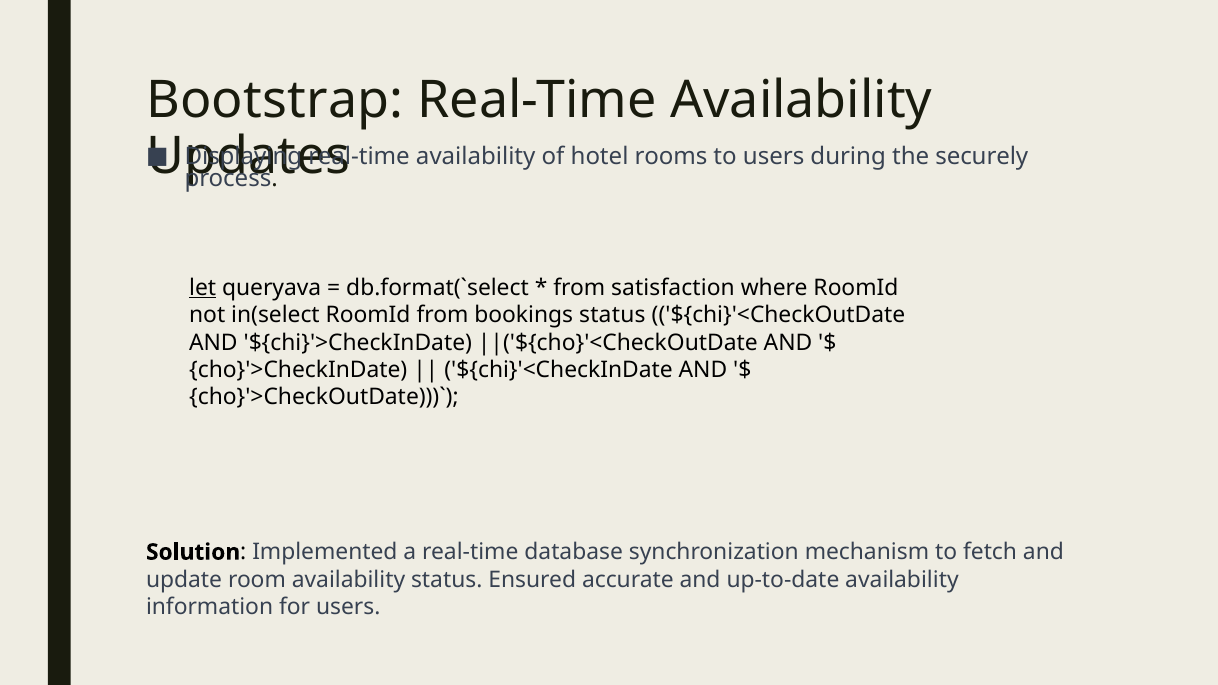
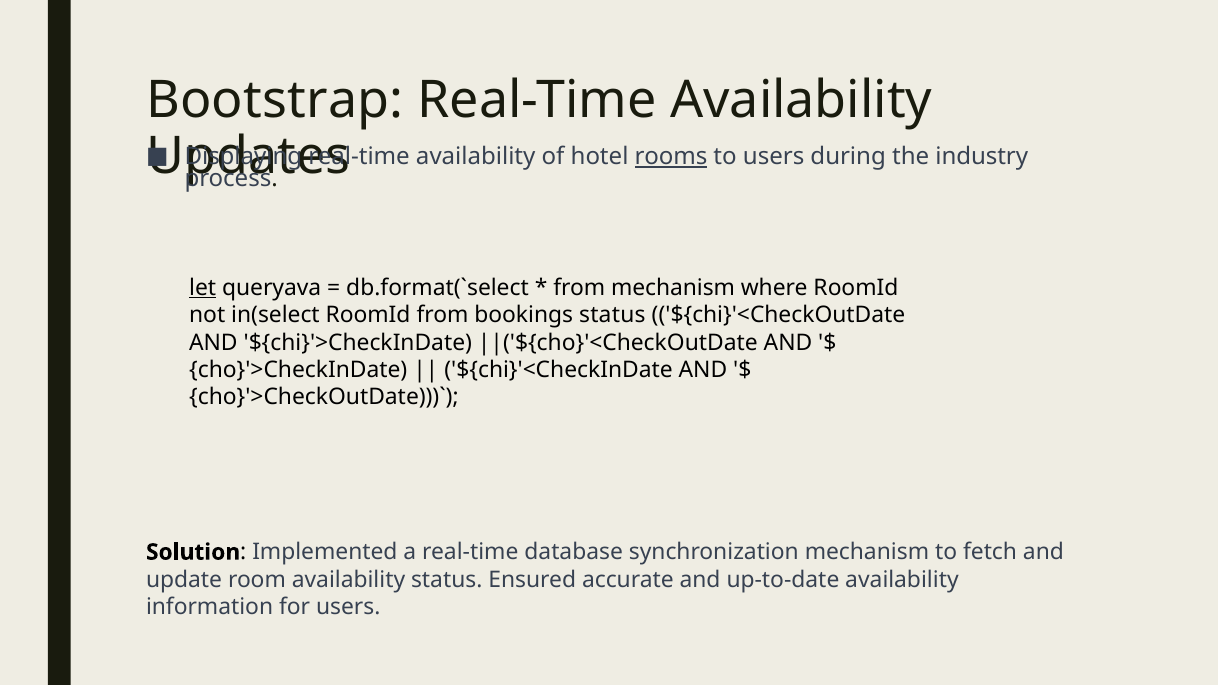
rooms underline: none -> present
securely: securely -> industry
from satisfaction: satisfaction -> mechanism
